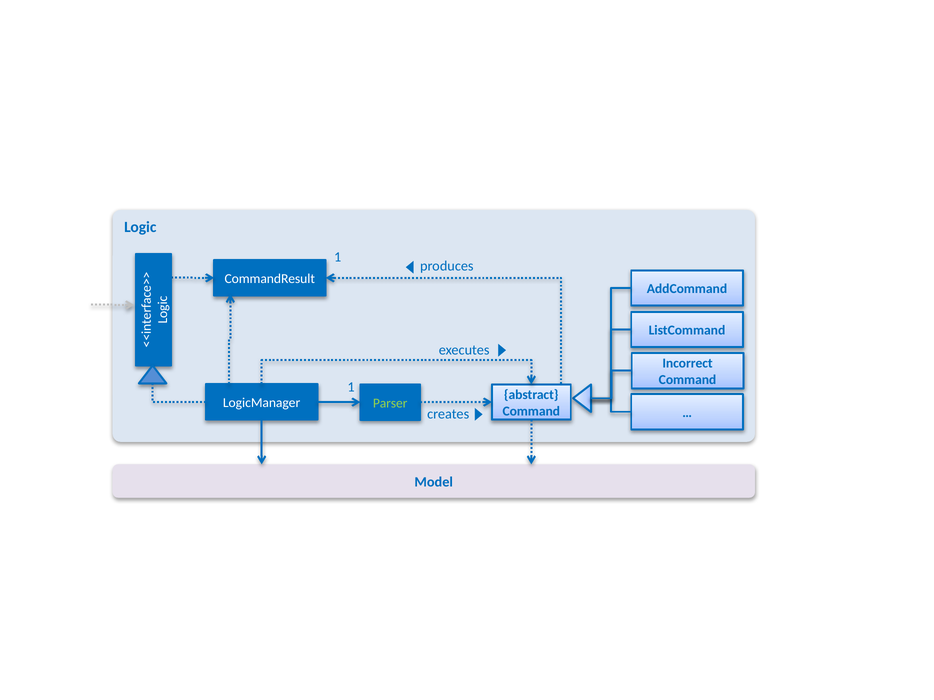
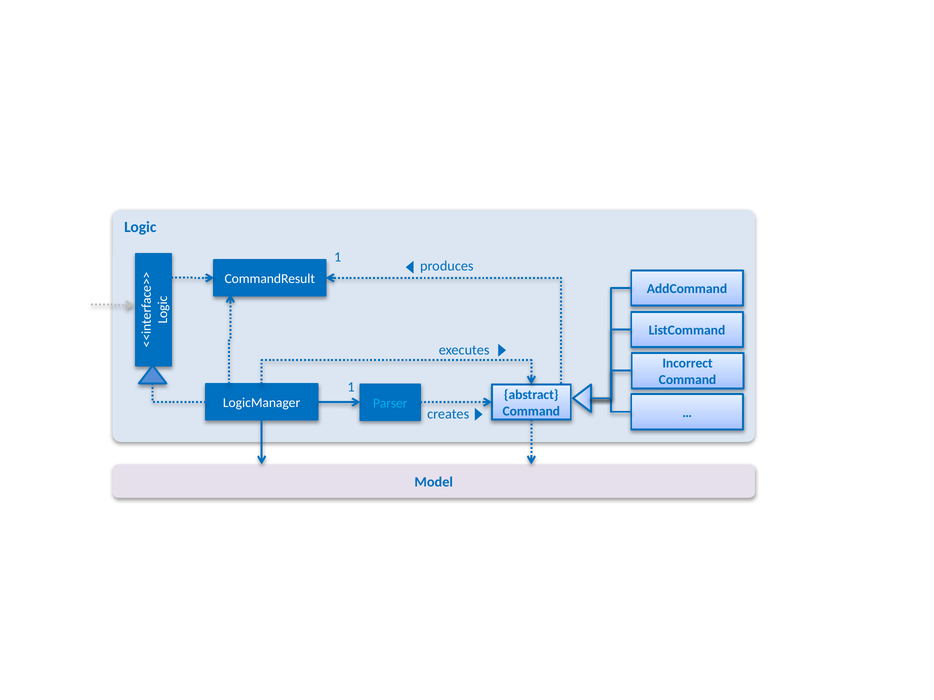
Parser colour: light green -> light blue
